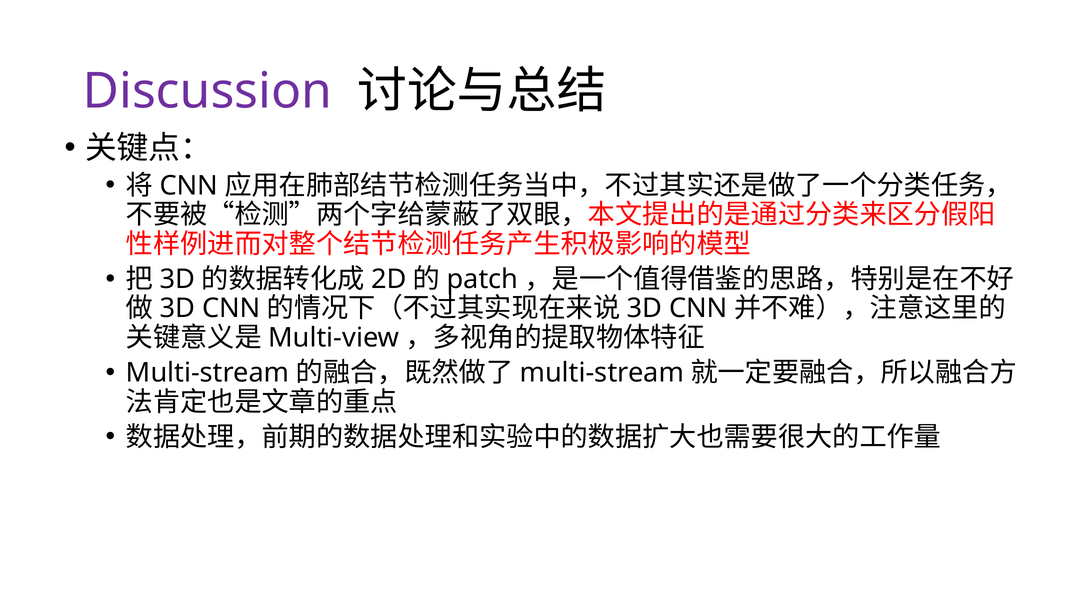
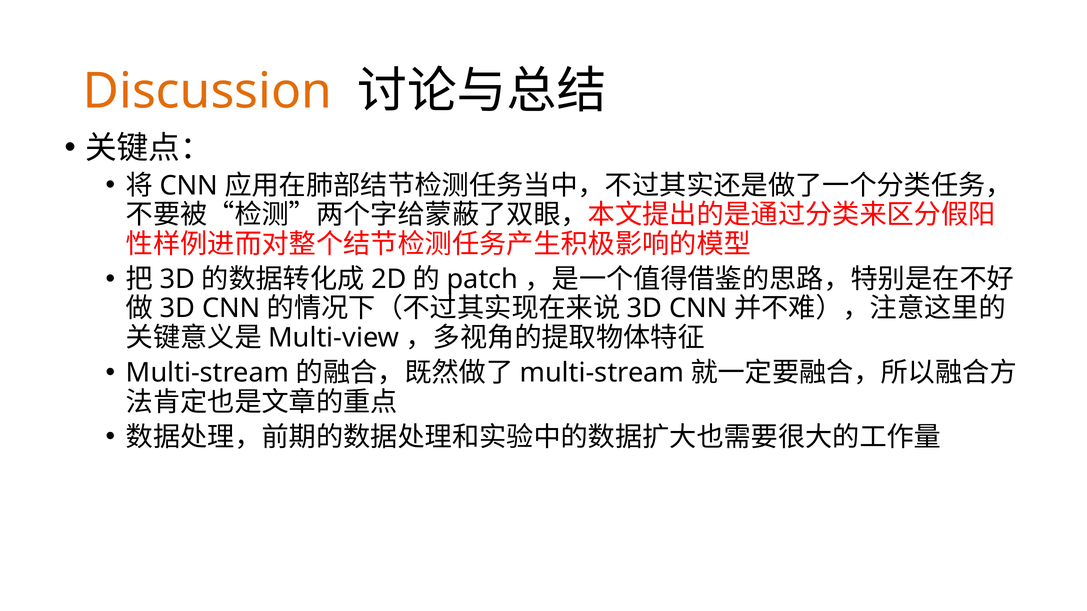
Discussion colour: purple -> orange
